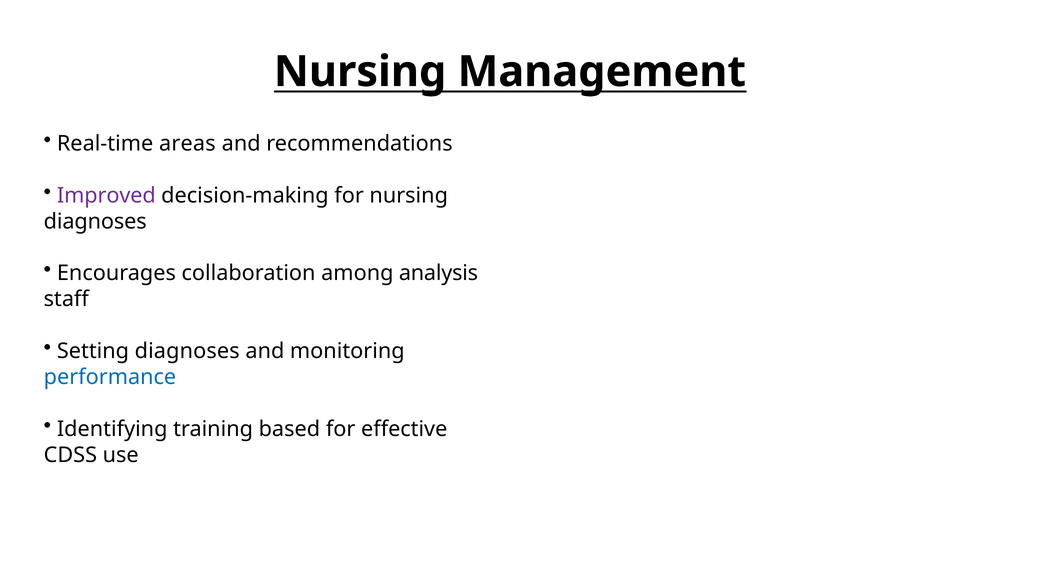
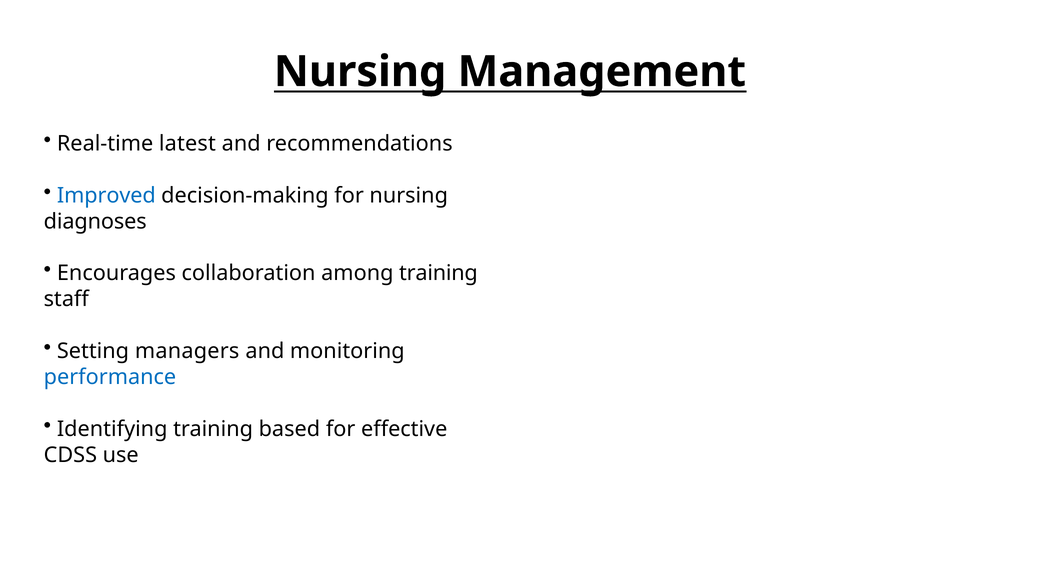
areas: areas -> latest
Improved colour: purple -> blue
among analysis: analysis -> training
Setting diagnoses: diagnoses -> managers
